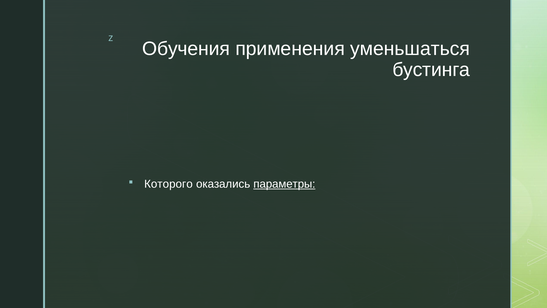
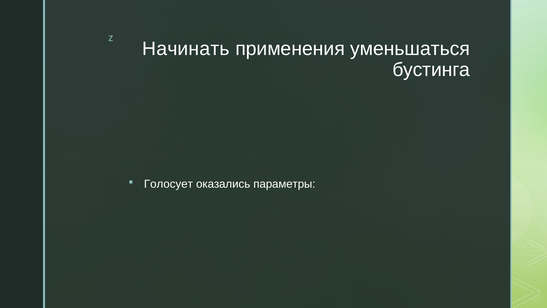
Обучения: Обучения -> Начинать
Которого: Которого -> Голосует
параметры underline: present -> none
